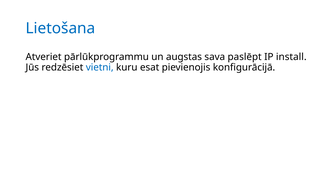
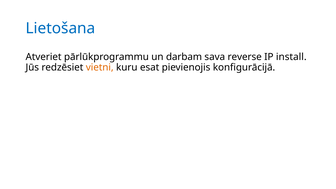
augstas: augstas -> darbam
paslēpt: paslēpt -> reverse
vietni colour: blue -> orange
